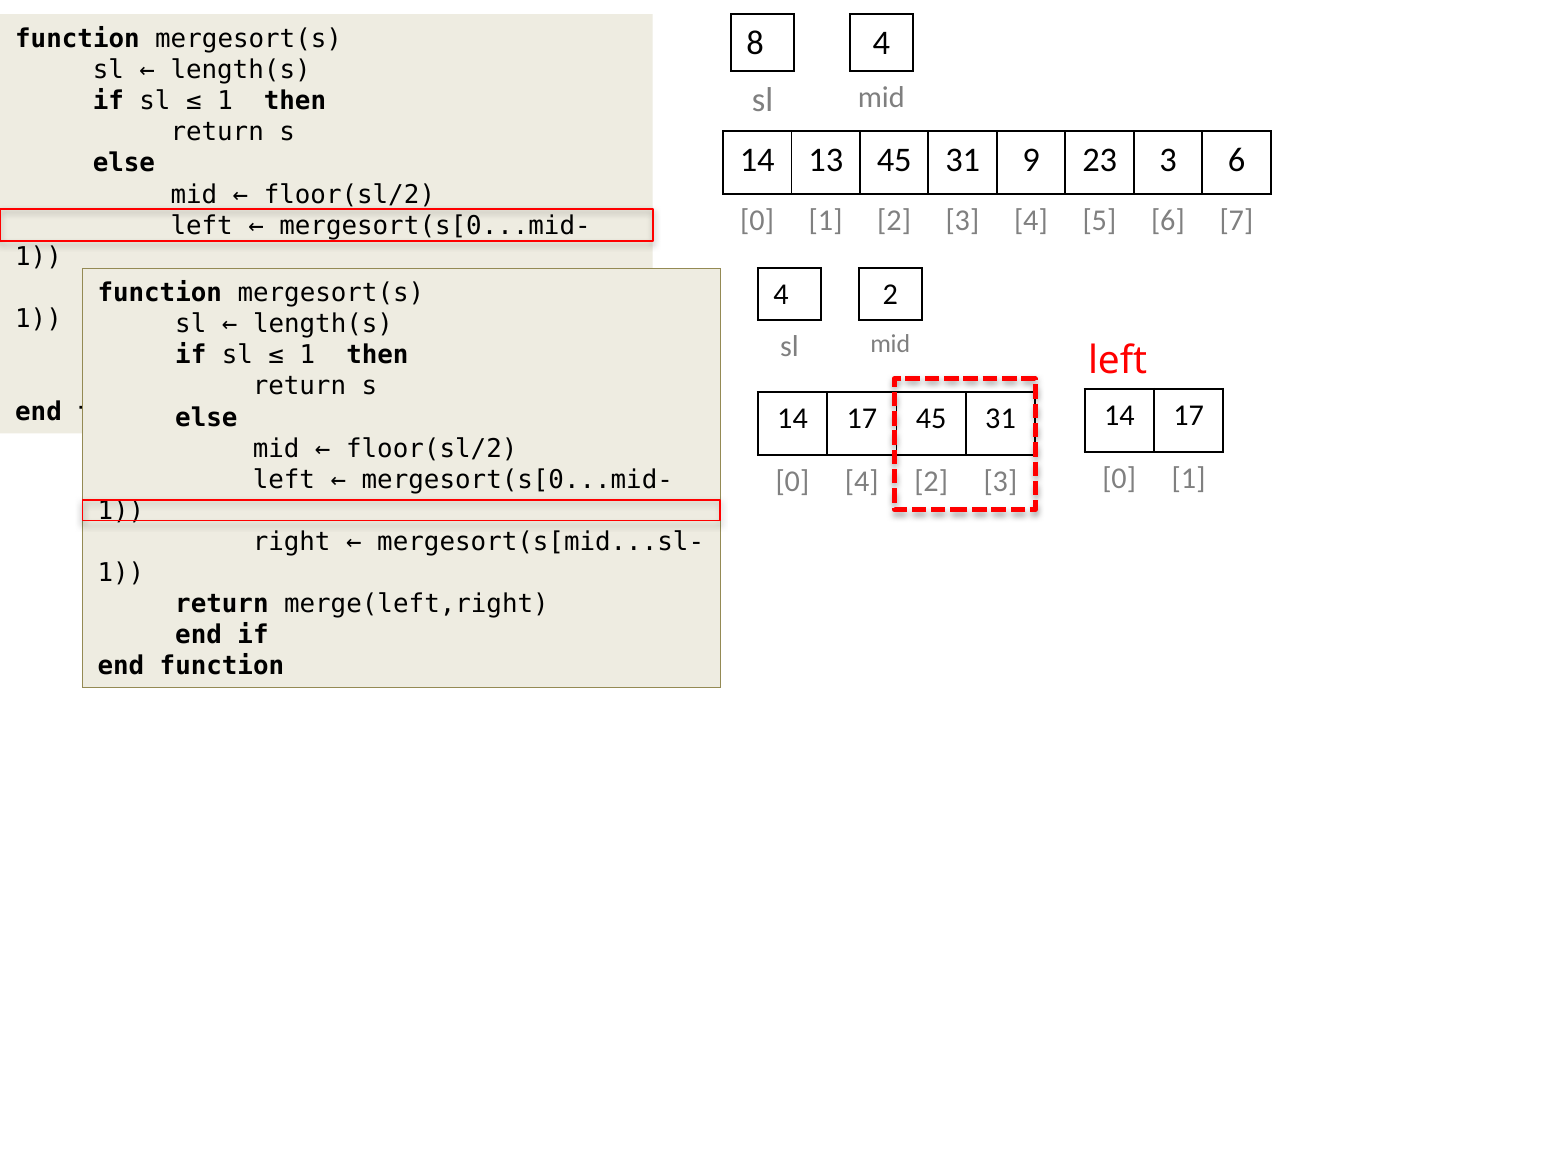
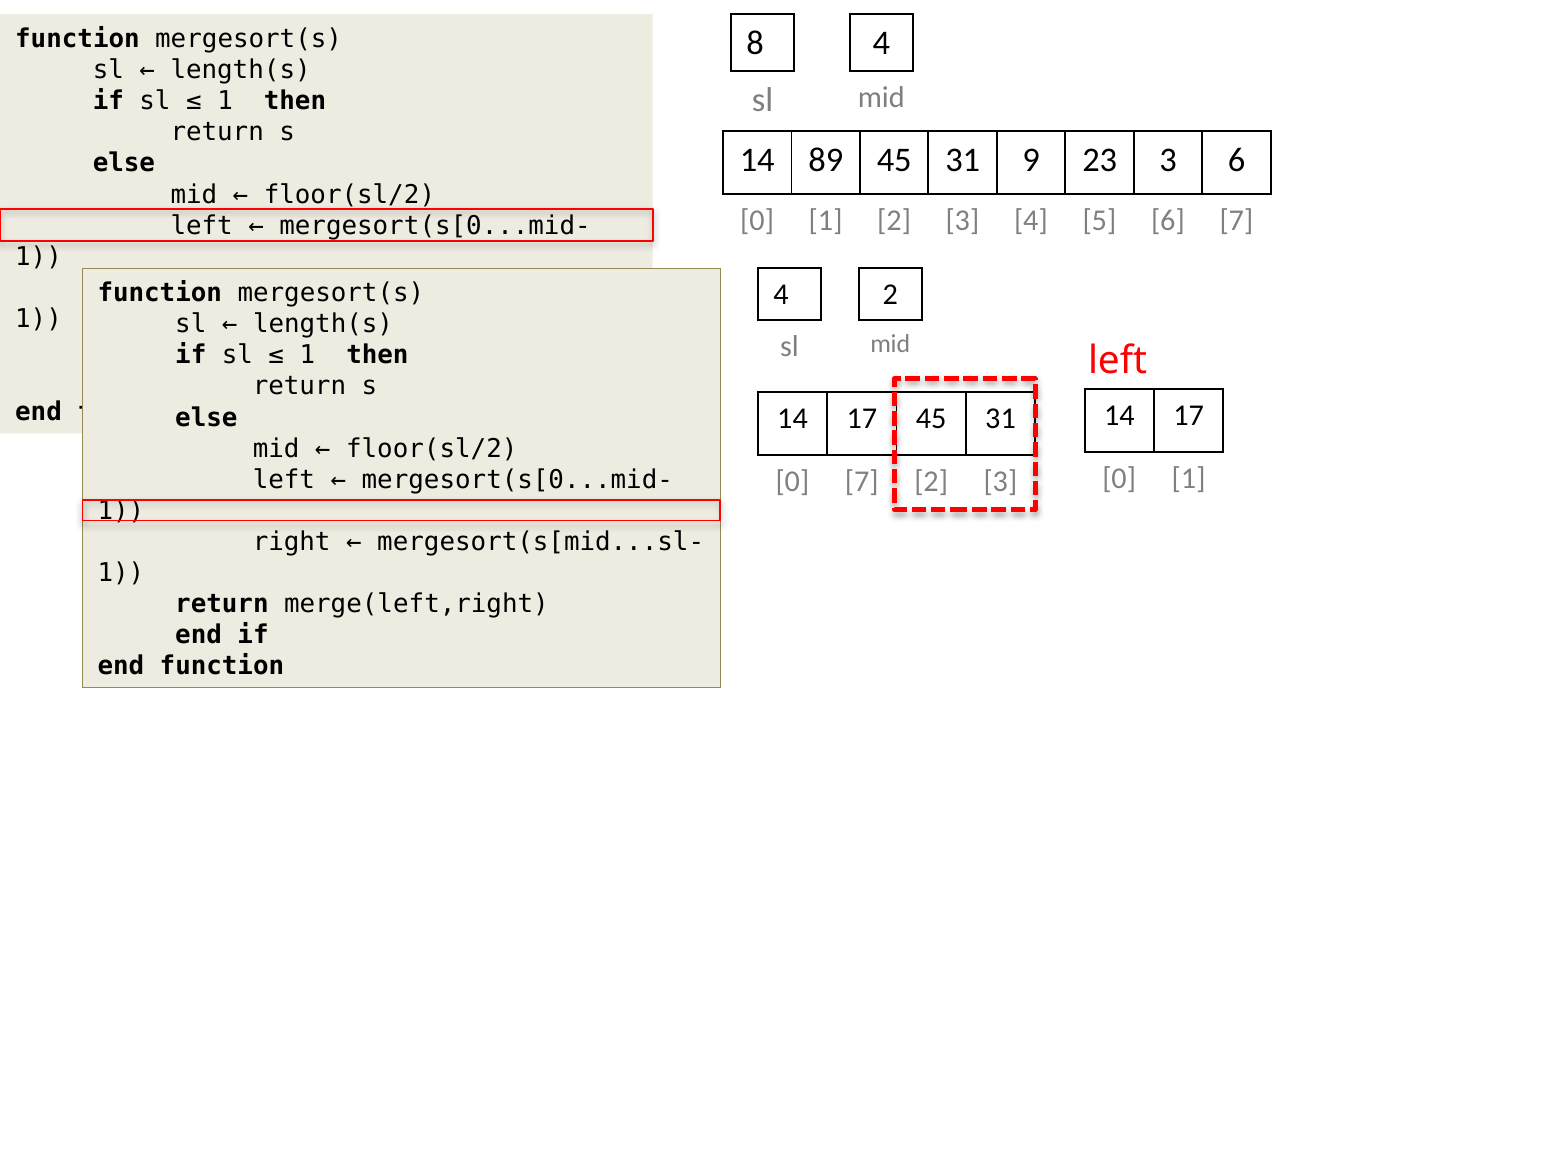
13: 13 -> 89
0 4: 4 -> 7
